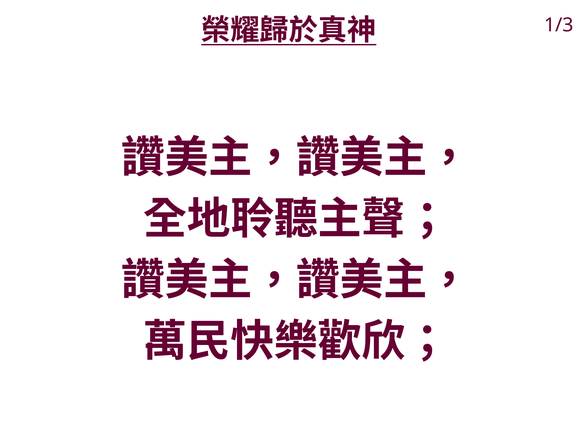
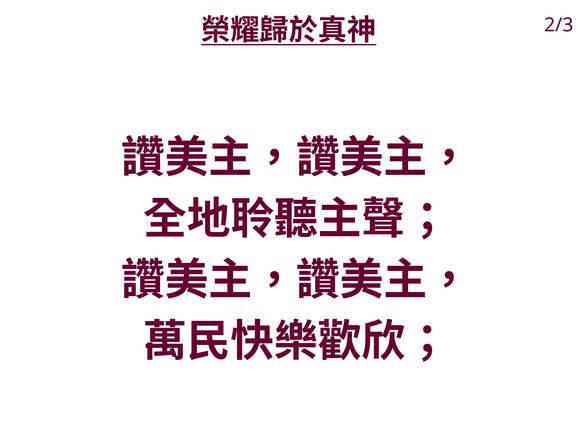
1/3: 1/3 -> 2/3
